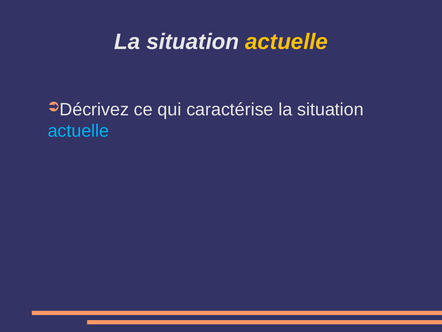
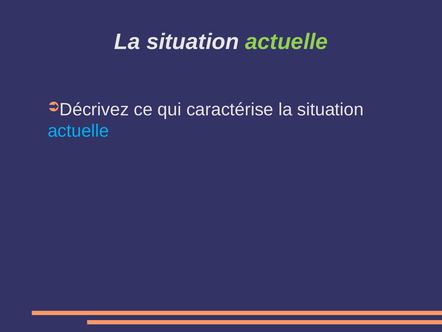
actuelle at (287, 42) colour: yellow -> light green
